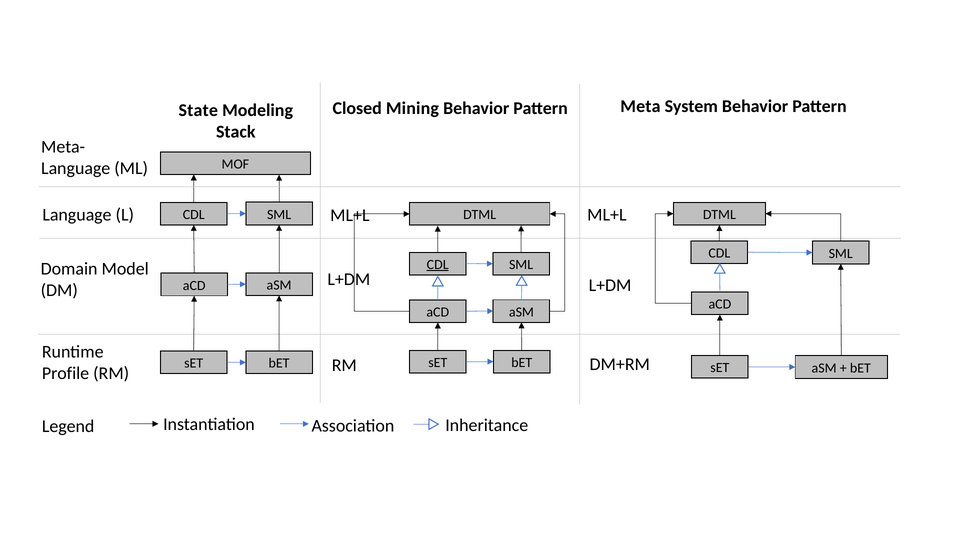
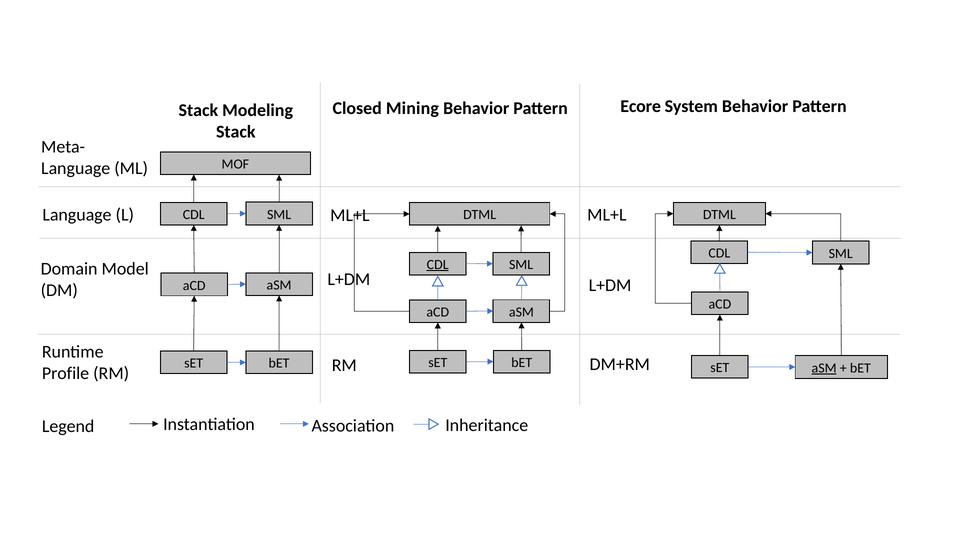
Meta: Meta -> Ecore
State at (198, 110): State -> Stack
aSM at (824, 368) underline: none -> present
